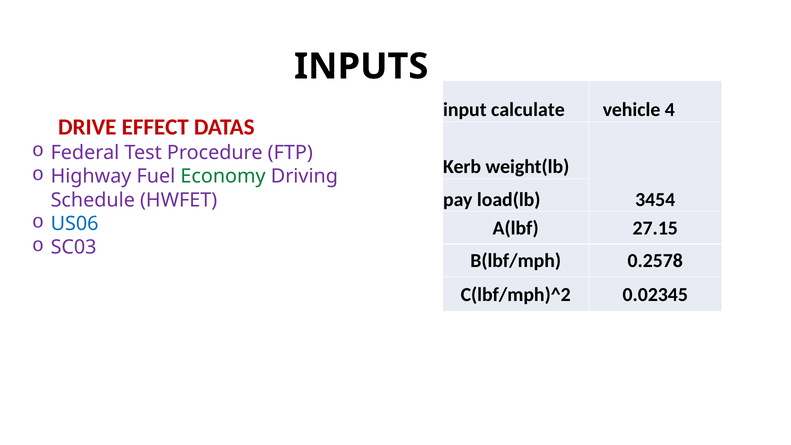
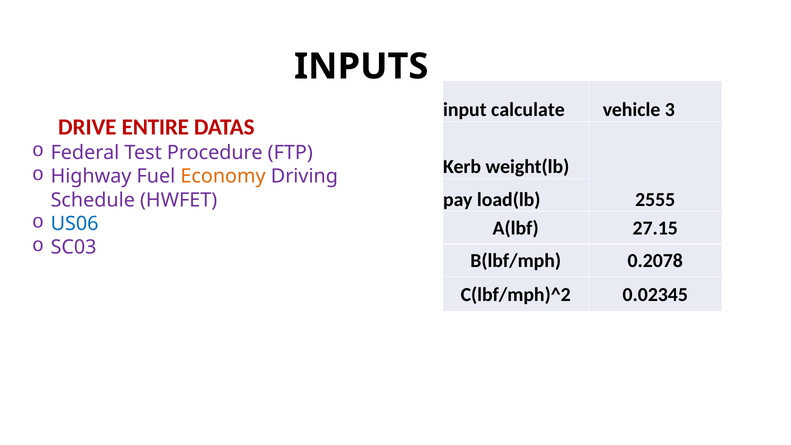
4: 4 -> 3
EFFECT: EFFECT -> ENTIRE
Economy colour: green -> orange
3454: 3454 -> 2555
0.2578: 0.2578 -> 0.2078
